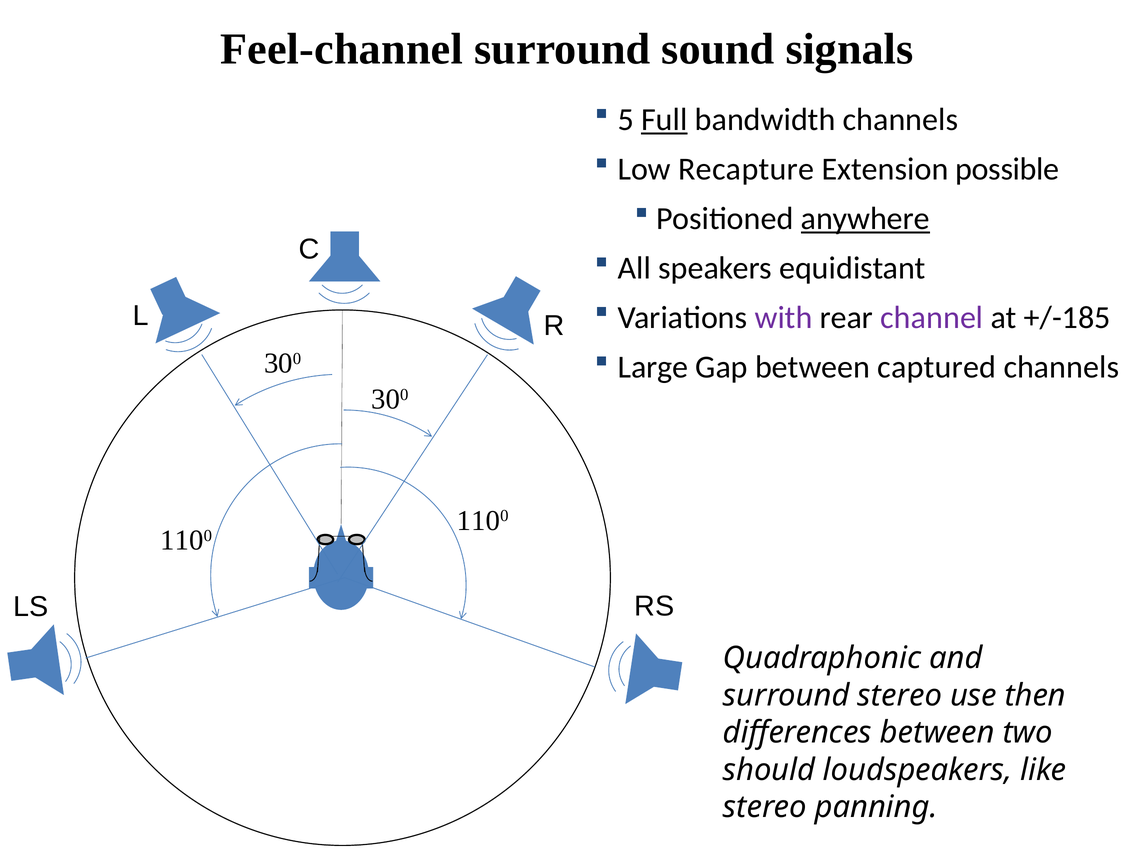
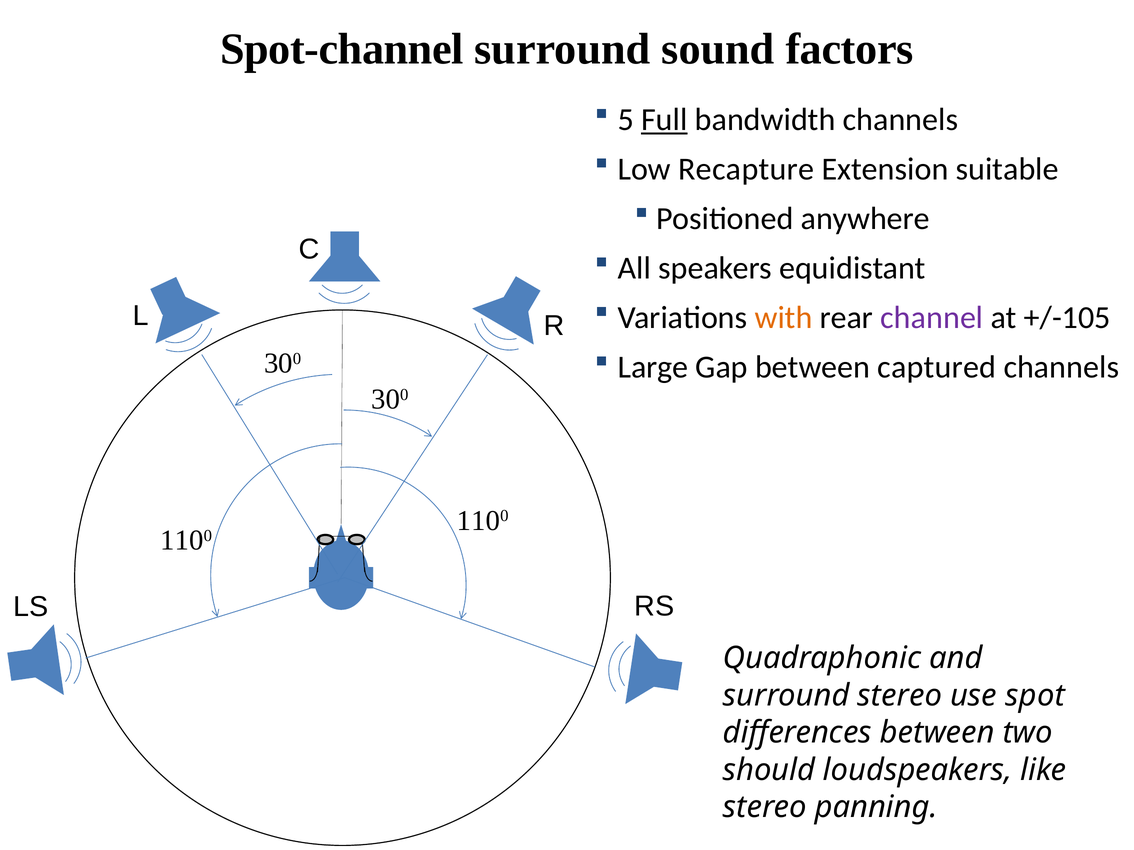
Feel-channel: Feel-channel -> Spot-channel
signals: signals -> factors
possible: possible -> suitable
anywhere underline: present -> none
with colour: purple -> orange
+/-185: +/-185 -> +/-105
then: then -> spot
